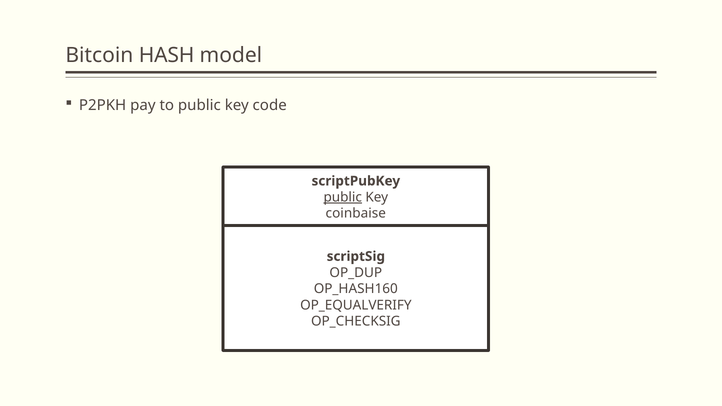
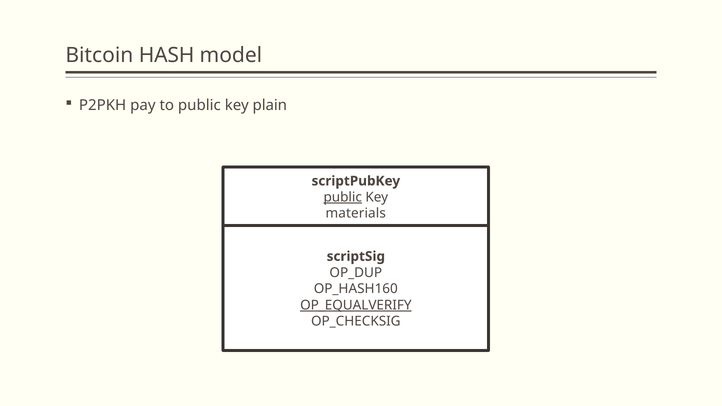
code: code -> plain
coinbaise: coinbaise -> materials
OP_EQUALVERIFY underline: none -> present
